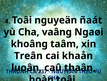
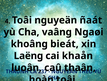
taâm: taâm -> bieát
Treân: Treân -> Laëng
